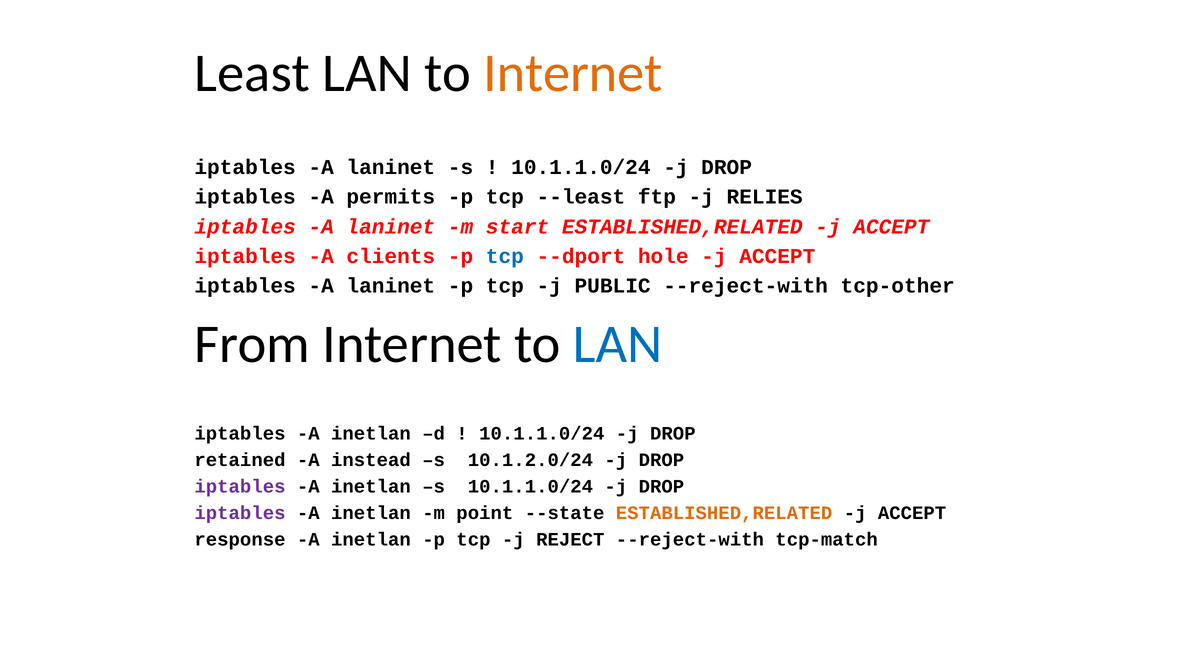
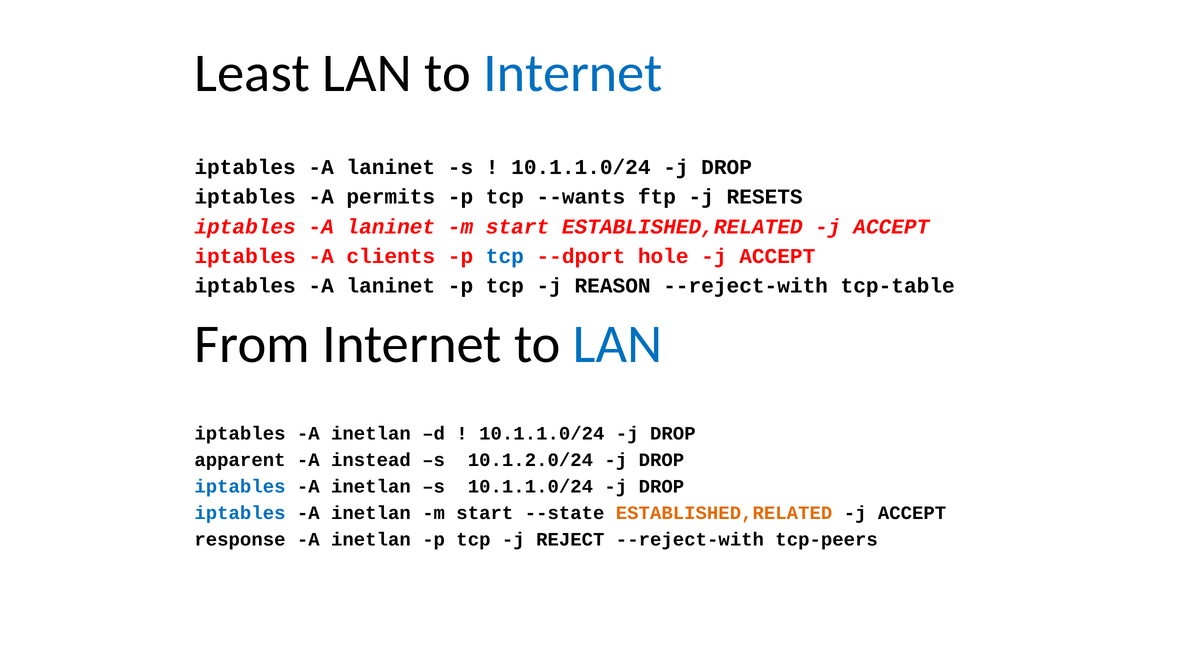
Internet at (573, 73) colour: orange -> blue
--least: --least -> --wants
RELIES: RELIES -> RESETS
PUBLIC: PUBLIC -> REASON
tcp-other: tcp-other -> tcp-table
retained: retained -> apparent
iptables at (240, 487) colour: purple -> blue
iptables at (240, 513) colour: purple -> blue
inetlan m point: point -> start
tcp-match: tcp-match -> tcp-peers
